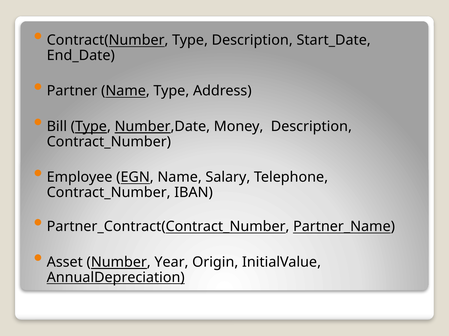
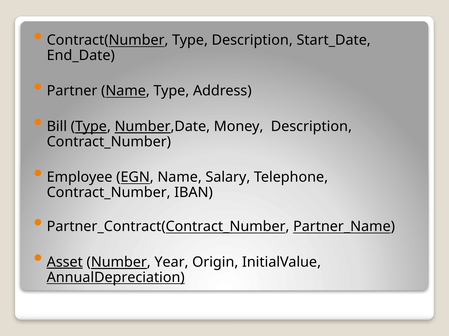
Asset underline: none -> present
